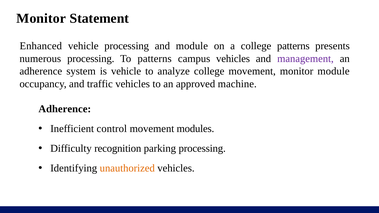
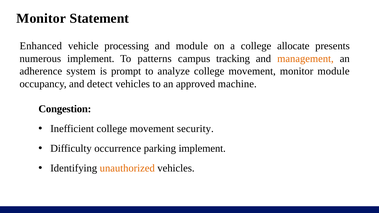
college patterns: patterns -> allocate
numerous processing: processing -> implement
campus vehicles: vehicles -> tracking
management colour: purple -> orange
is vehicle: vehicle -> prompt
traffic: traffic -> detect
Adherence at (65, 109): Adherence -> Congestion
Inefficient control: control -> college
modules: modules -> security
recognition: recognition -> occurrence
parking processing: processing -> implement
